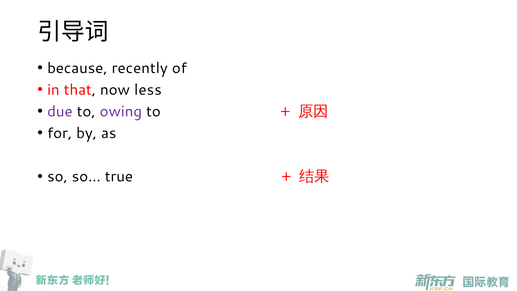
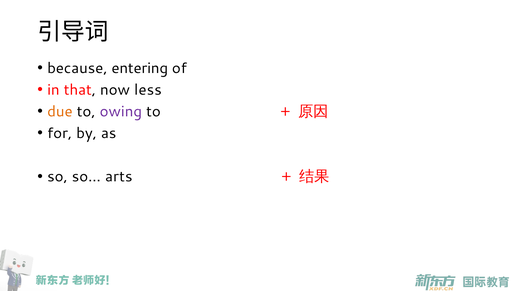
recently: recently -> entering
due colour: purple -> orange
true: true -> arts
